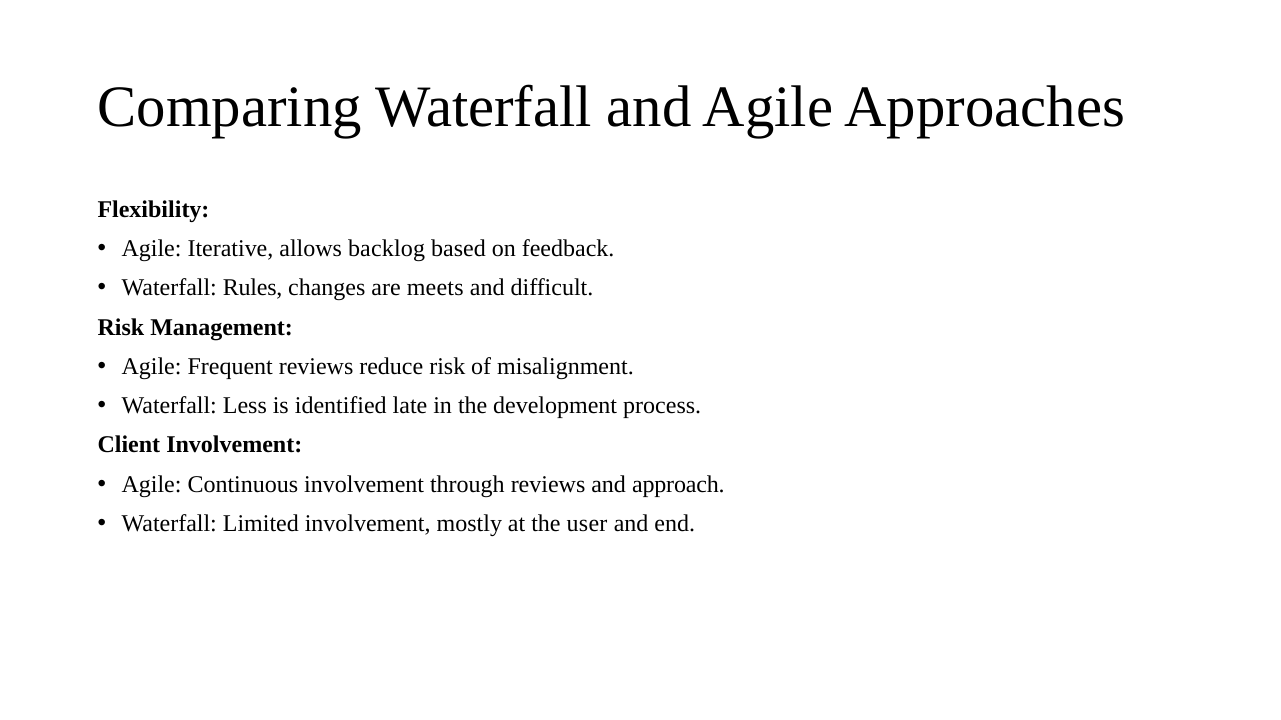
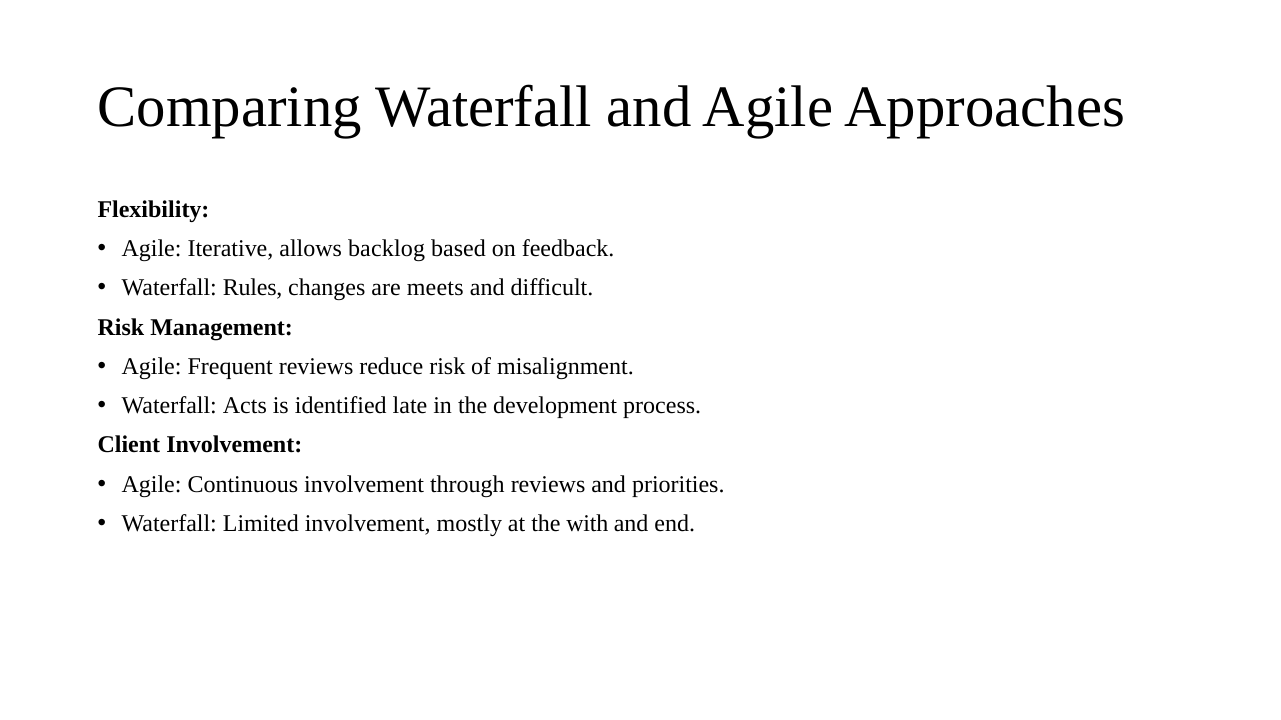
Less: Less -> Acts
approach: approach -> priorities
user: user -> with
